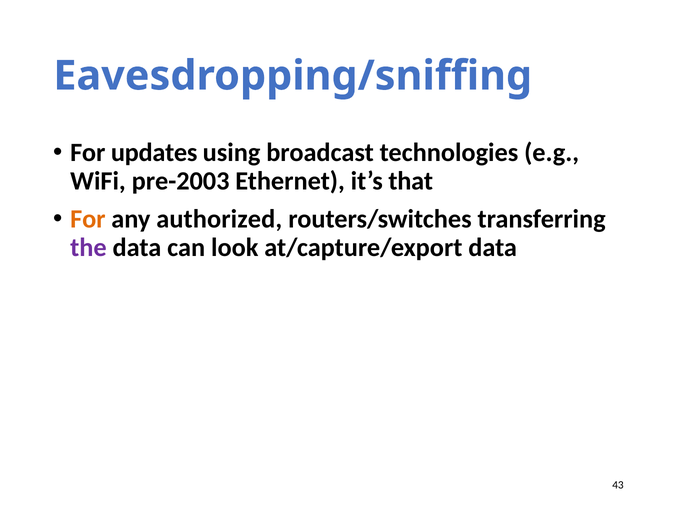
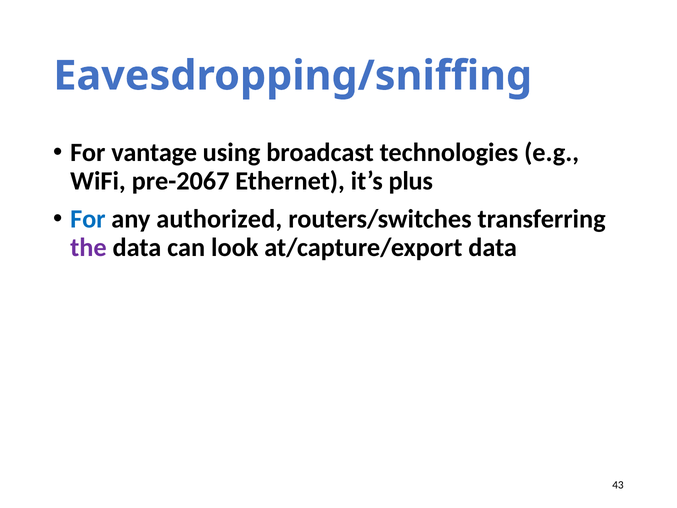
updates: updates -> vantage
pre-2003: pre-2003 -> pre-2067
that: that -> plus
For at (88, 219) colour: orange -> blue
